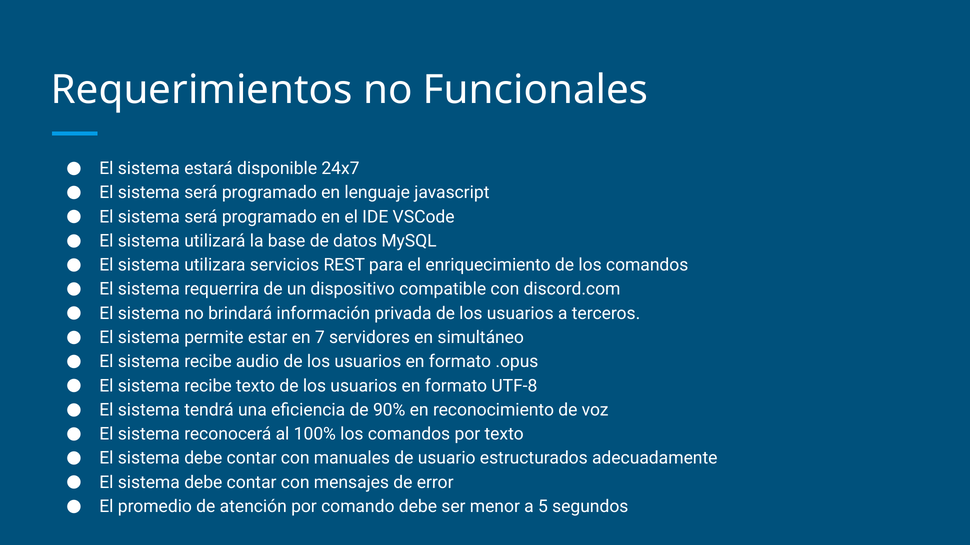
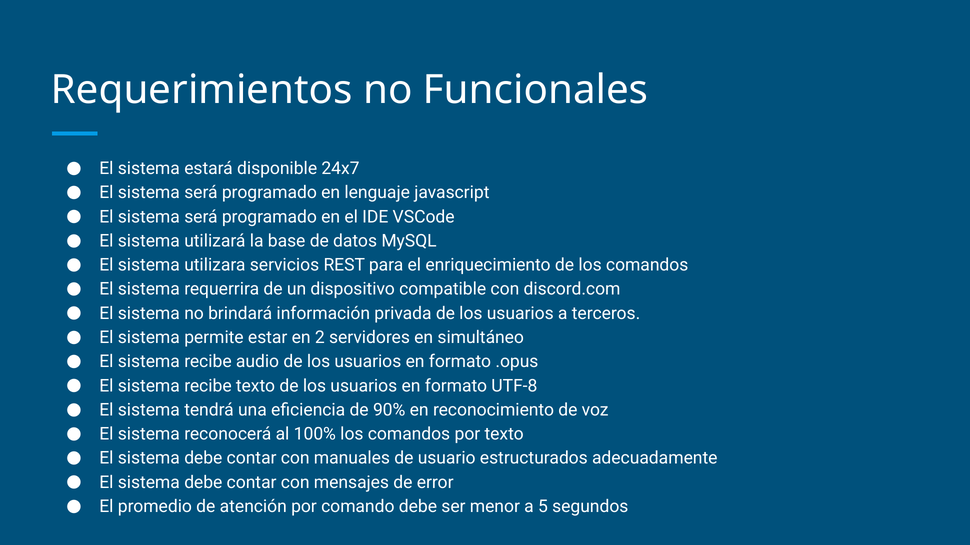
7: 7 -> 2
